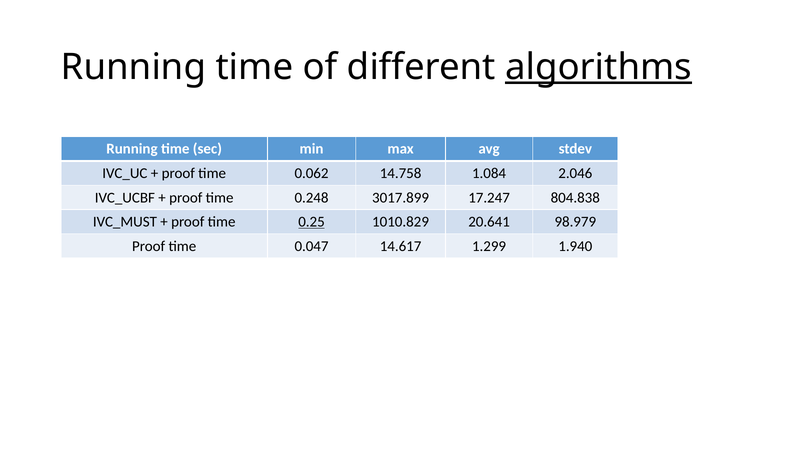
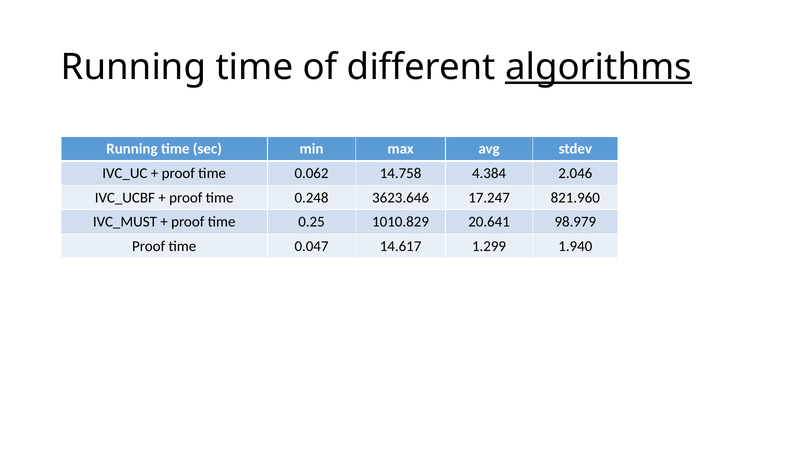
1.084: 1.084 -> 4.384
3017.899: 3017.899 -> 3623.646
804.838: 804.838 -> 821.960
0.25 underline: present -> none
